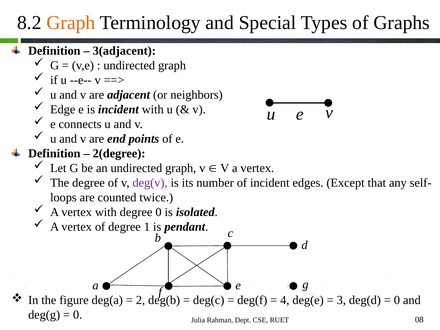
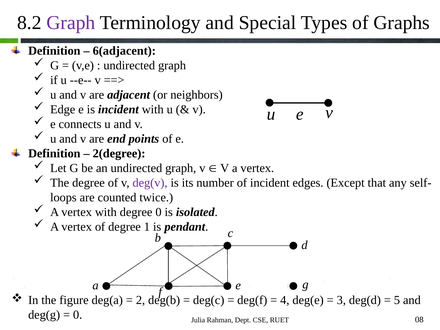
Graph at (71, 23) colour: orange -> purple
3(adjacent: 3(adjacent -> 6(adjacent
0 at (397, 300): 0 -> 5
